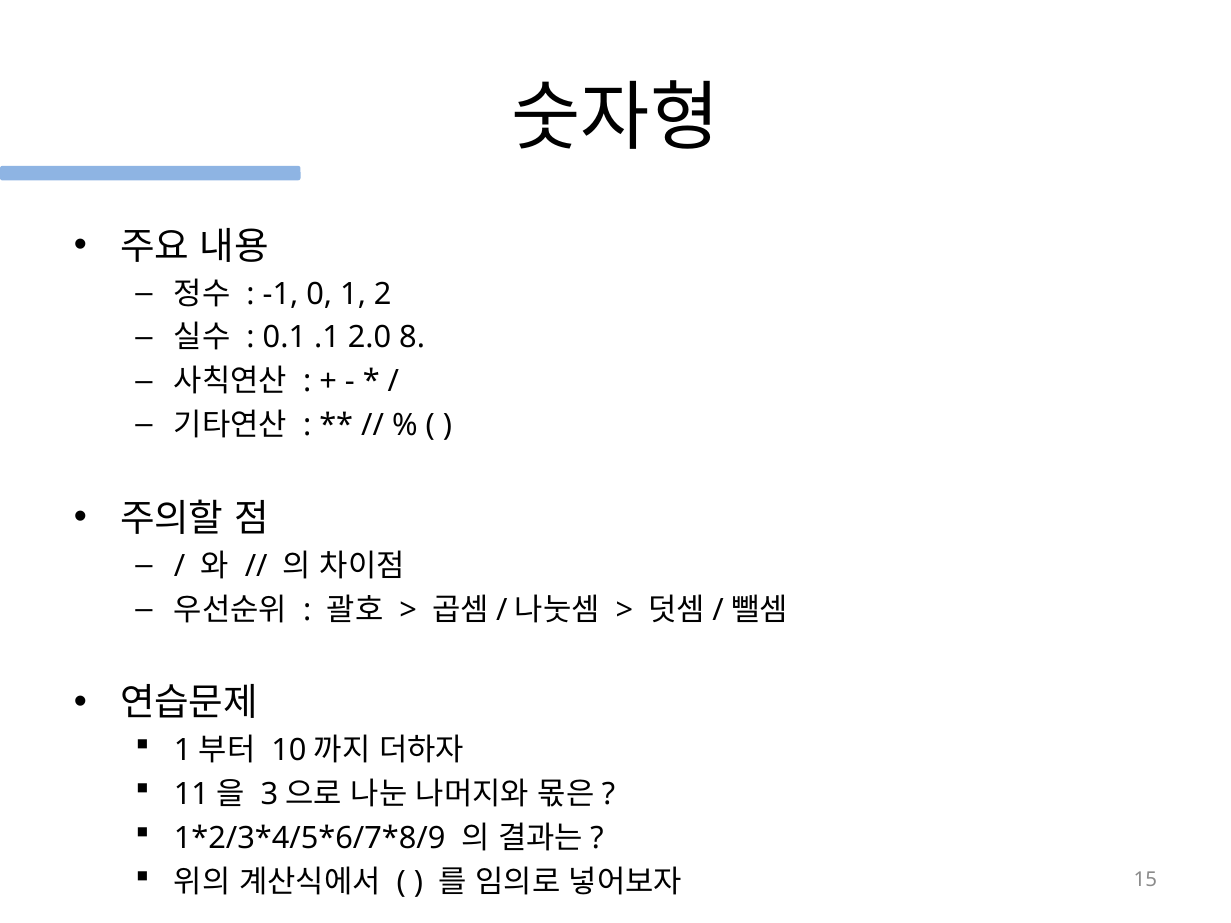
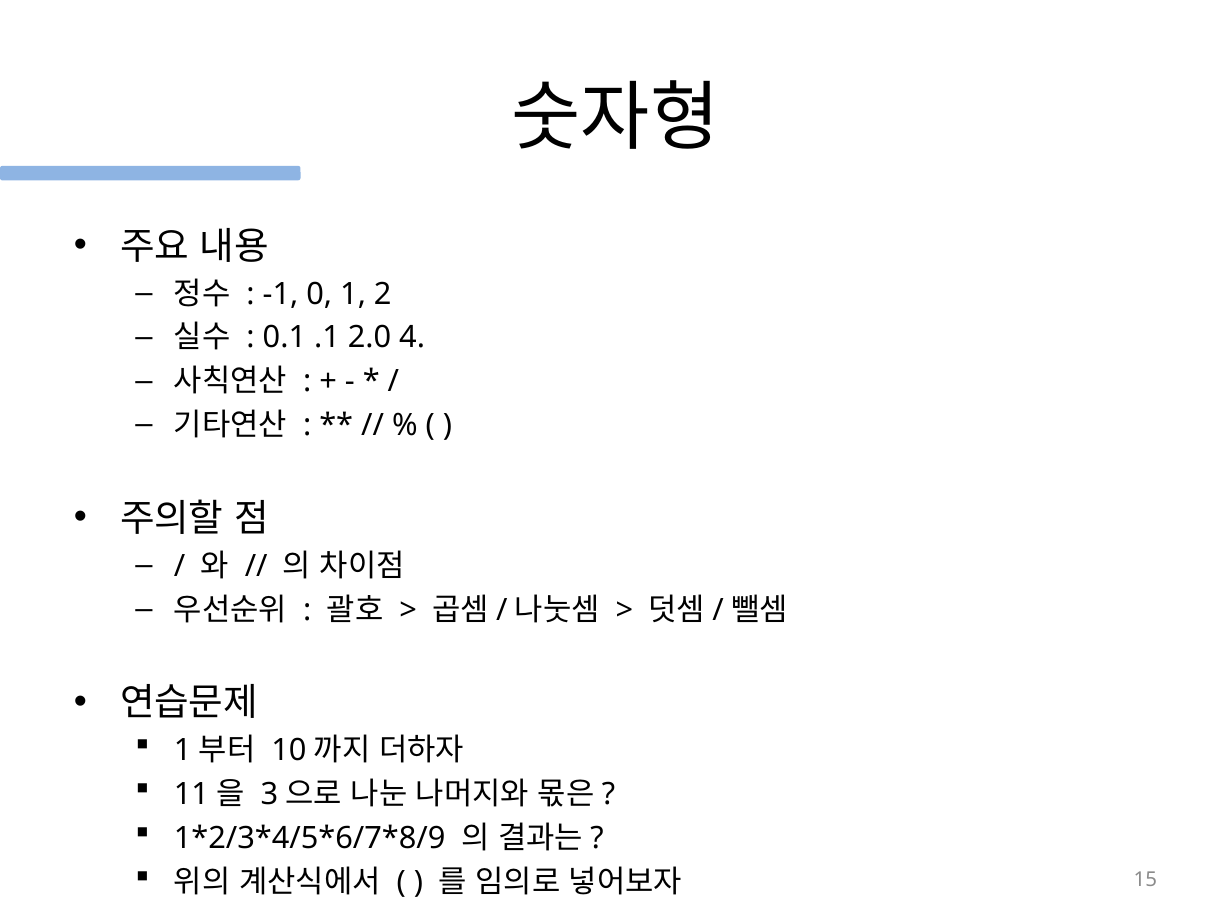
8: 8 -> 4
